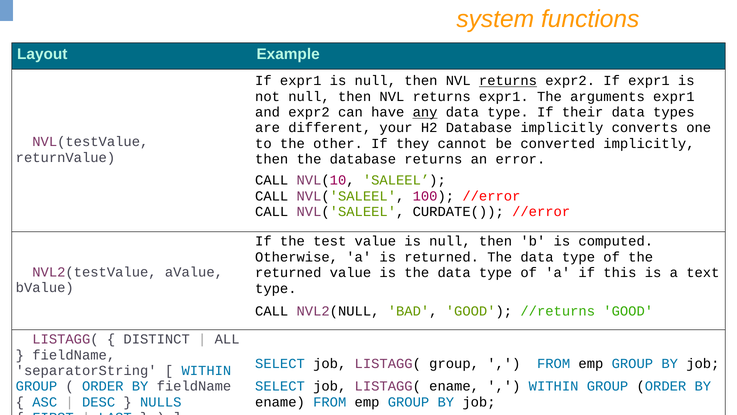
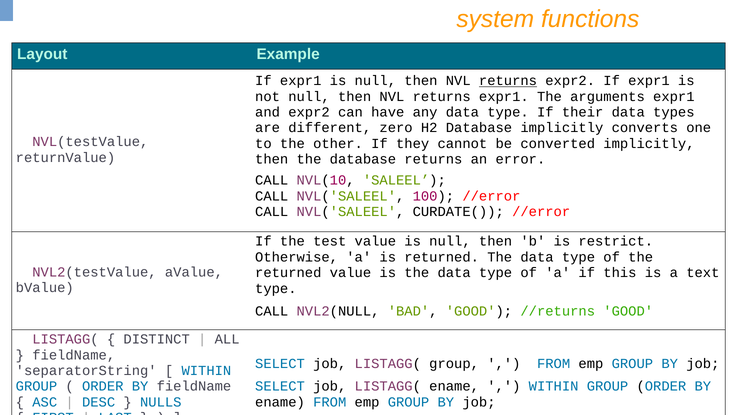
any underline: present -> none
your: your -> zero
computed: computed -> restrict
